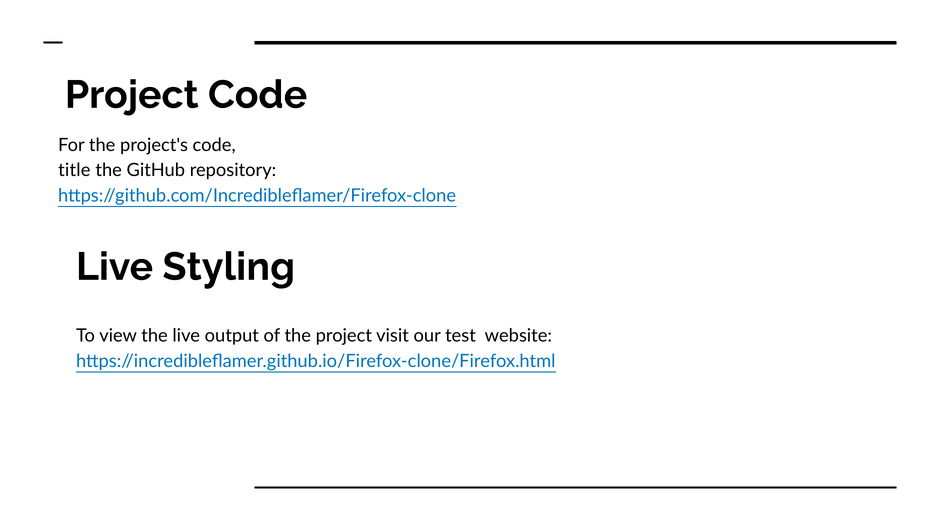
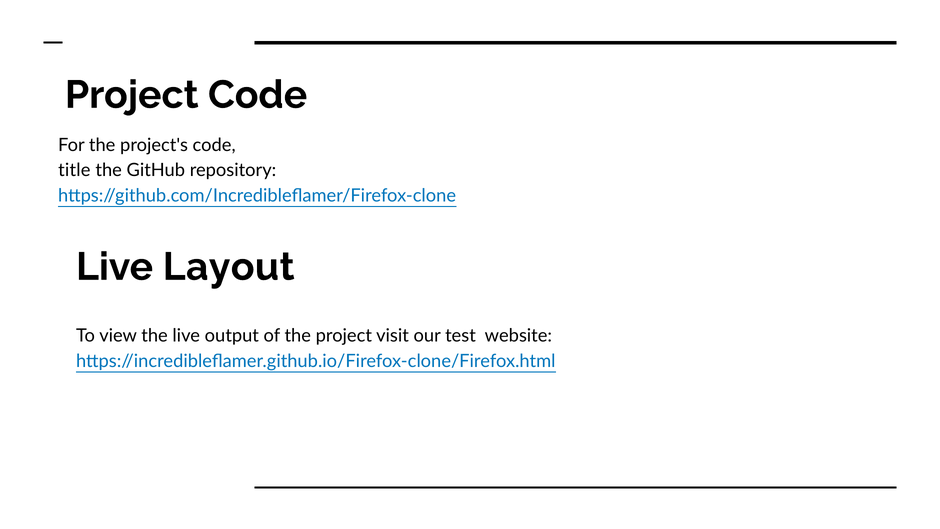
Styling: Styling -> Layout
